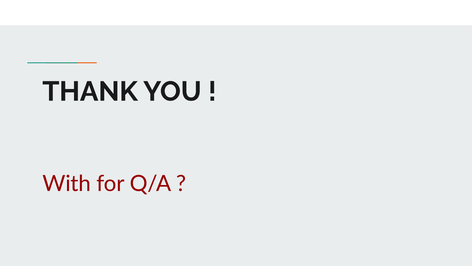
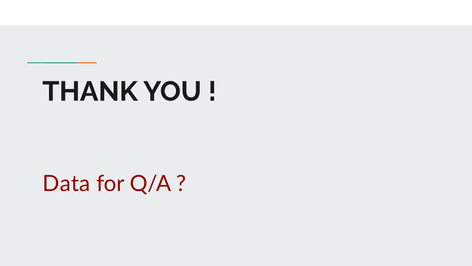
With: With -> Data
